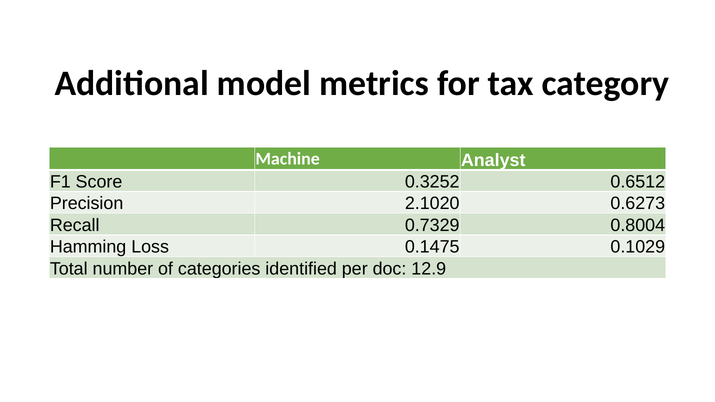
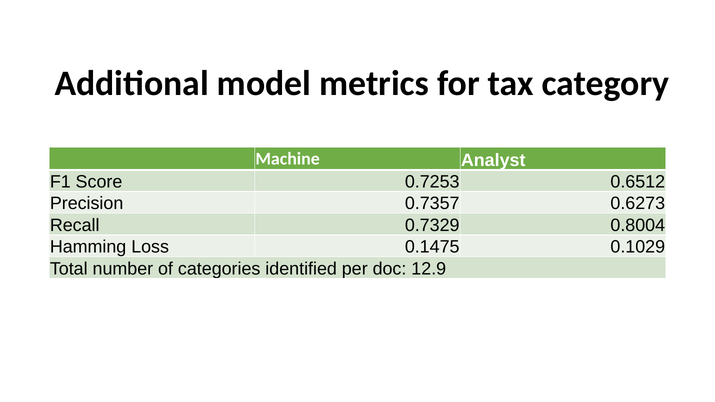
0.3252: 0.3252 -> 0.7253
2.1020: 2.1020 -> 0.7357
